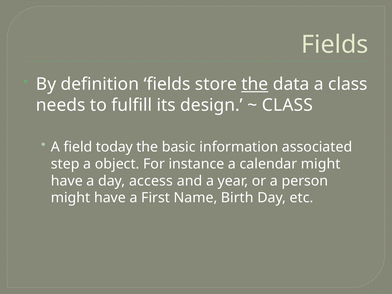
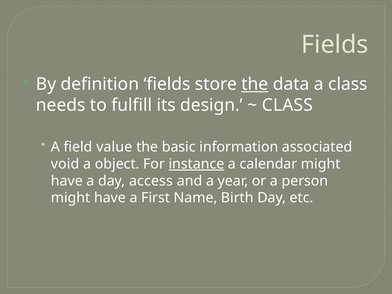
today: today -> value
step: step -> void
instance underline: none -> present
